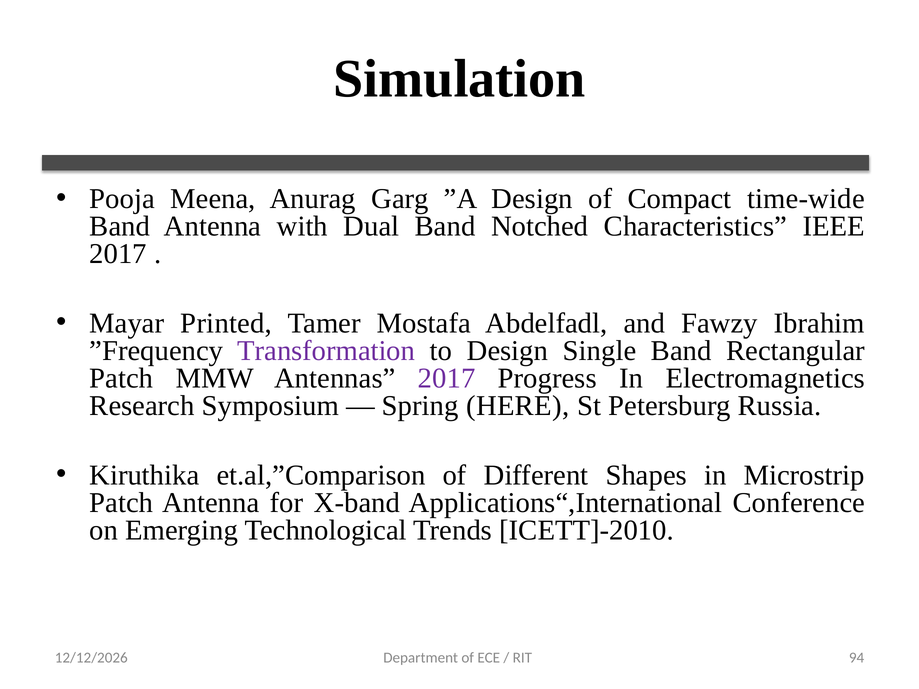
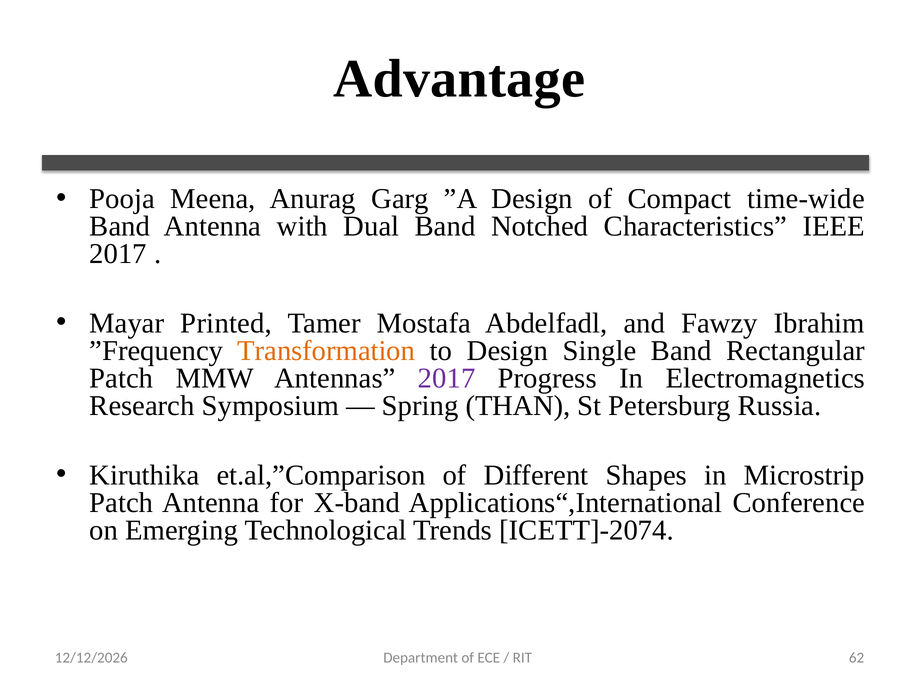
Simulation: Simulation -> Advantage
Transformation colour: purple -> orange
HERE: HERE -> THAN
ICETT]-2010: ICETT]-2010 -> ICETT]-2074
94: 94 -> 62
